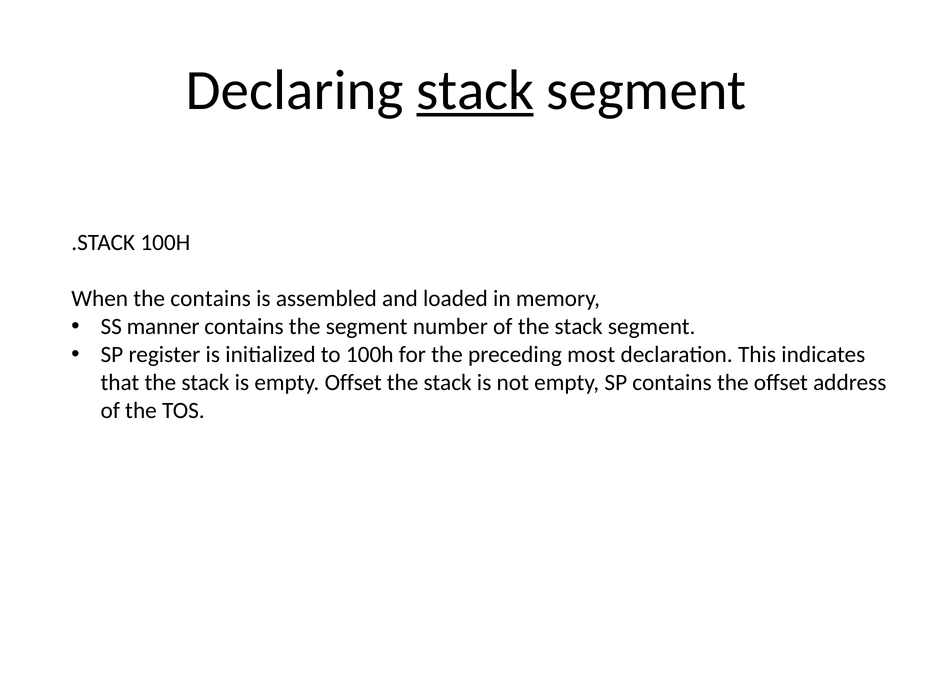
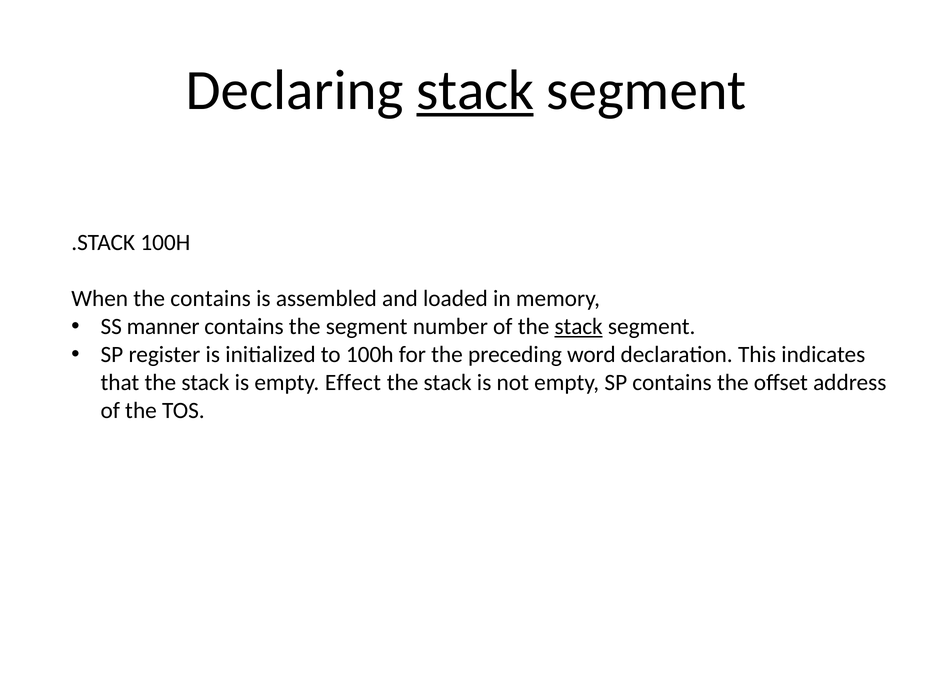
stack at (579, 327) underline: none -> present
most: most -> word
empty Offset: Offset -> Effect
